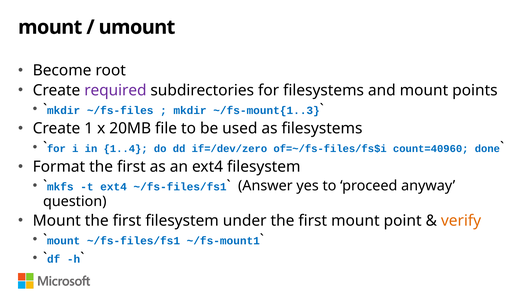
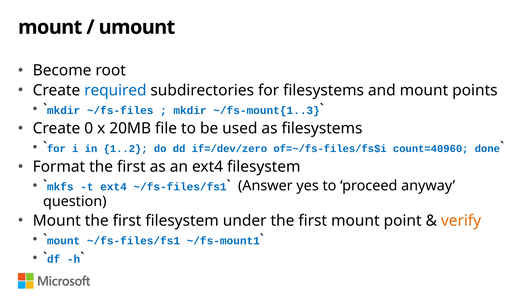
required colour: purple -> blue
1: 1 -> 0
1..4: 1..4 -> 1..2
